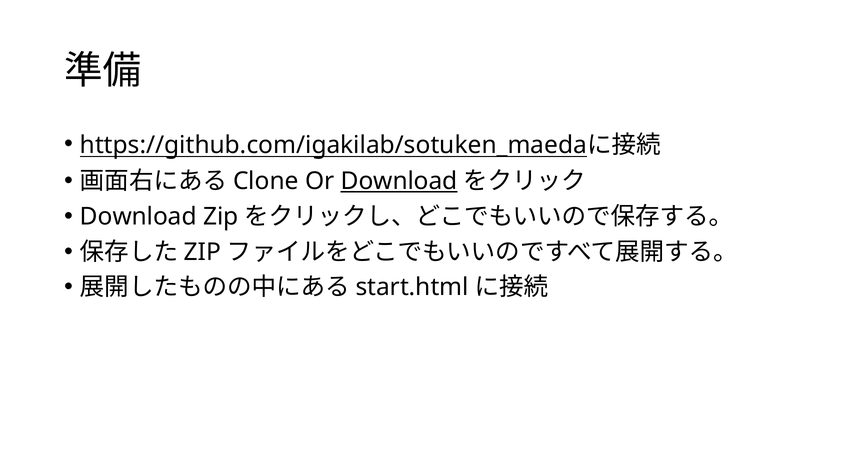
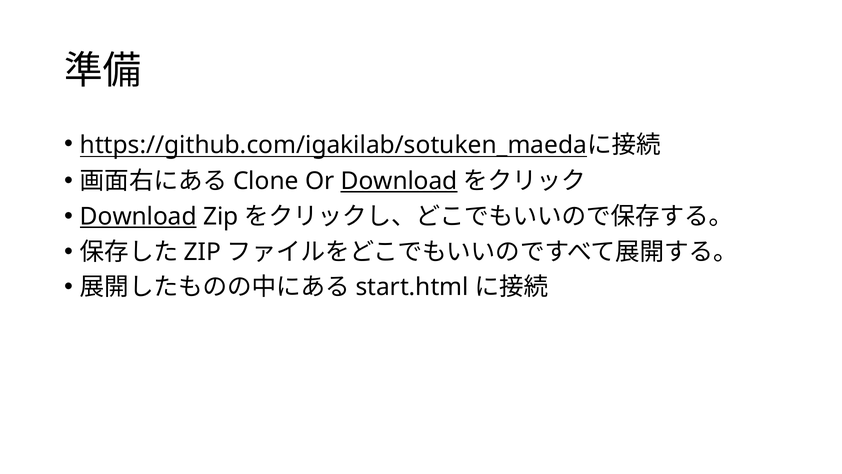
Download at (138, 216) underline: none -> present
